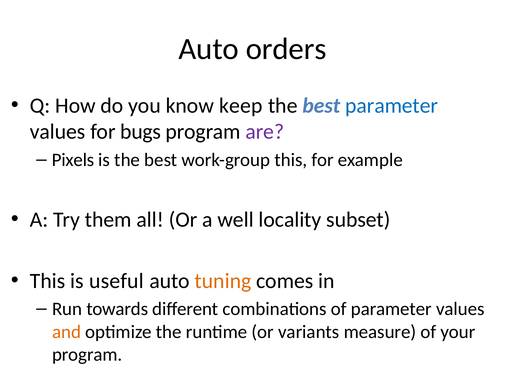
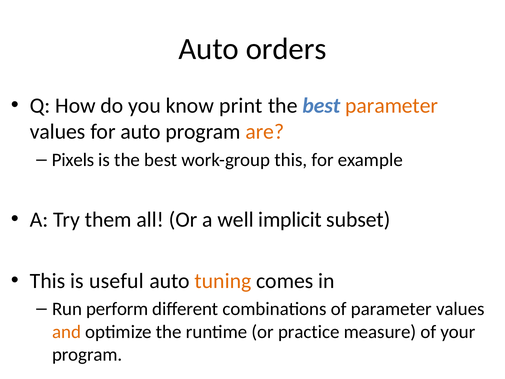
keep: keep -> print
parameter at (392, 105) colour: blue -> orange
for bugs: bugs -> auto
are colour: purple -> orange
locality: locality -> implicit
towards: towards -> perform
variants: variants -> practice
